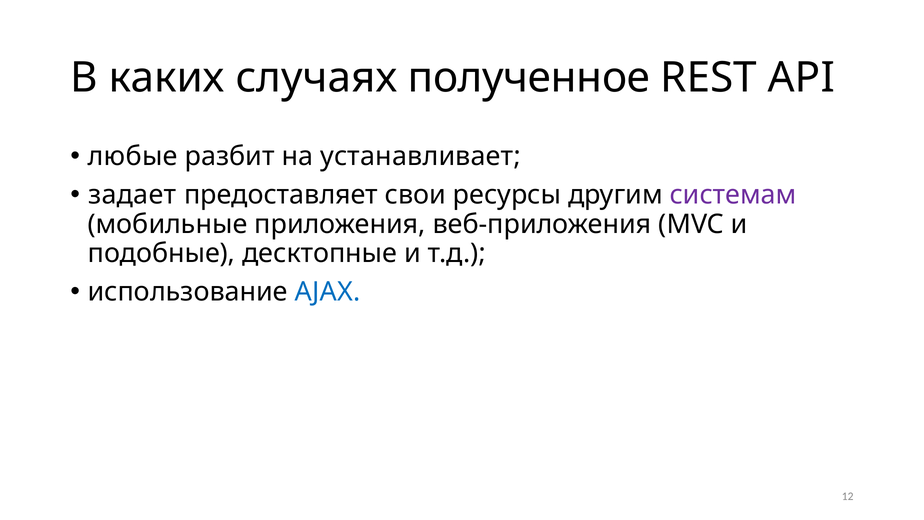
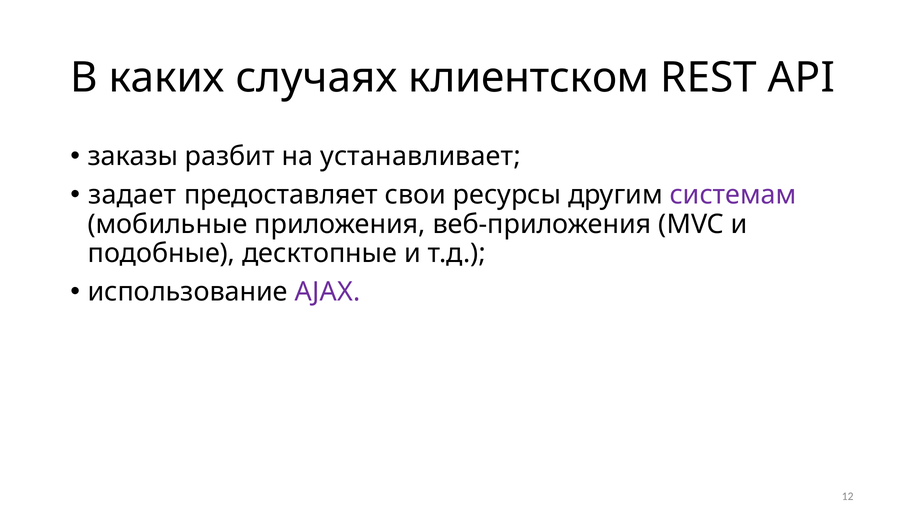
полученное: полученное -> клиентском
любые: любые -> заказы
AJAX colour: blue -> purple
